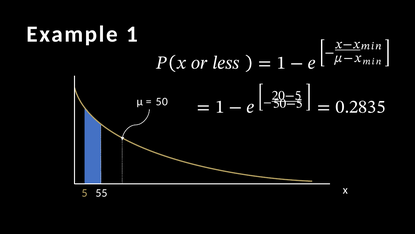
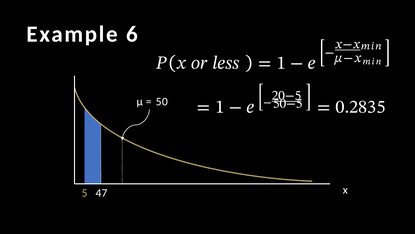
Example 1: 1 -> 6
55: 55 -> 47
